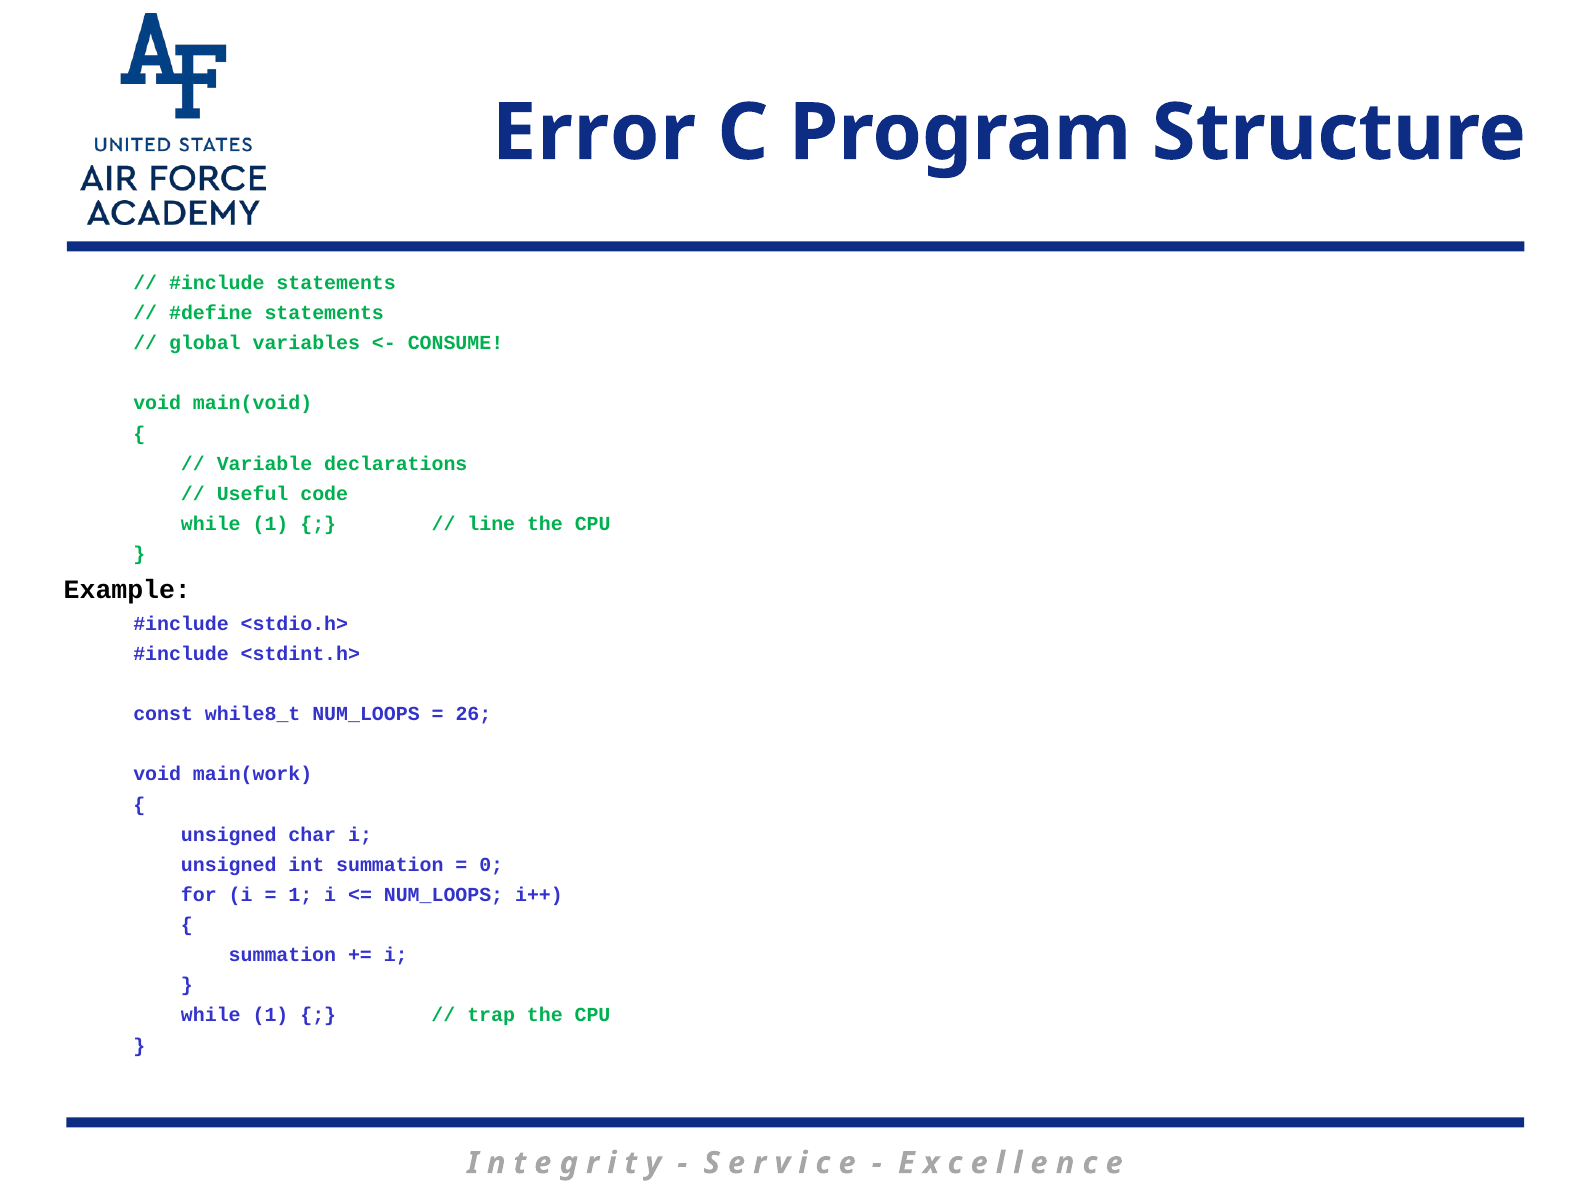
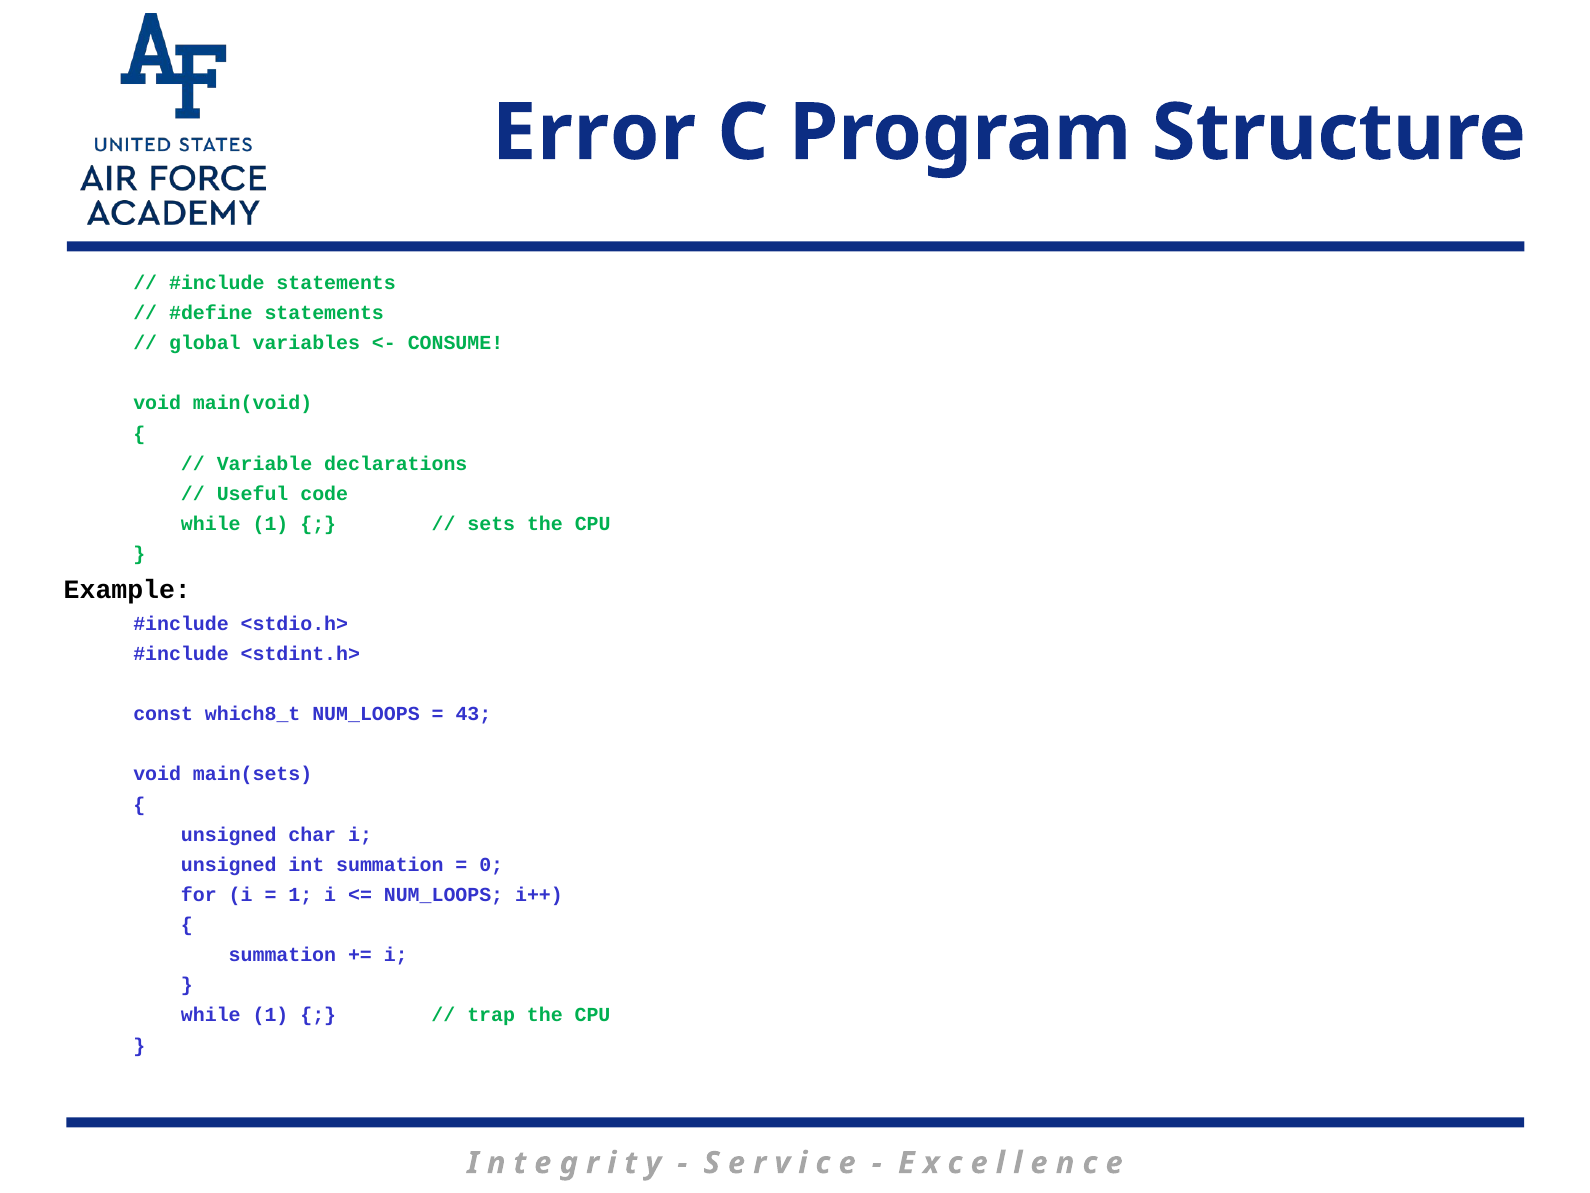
line: line -> sets
while8_t: while8_t -> which8_t
26: 26 -> 43
main(work: main(work -> main(sets
